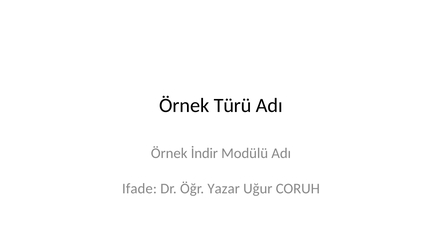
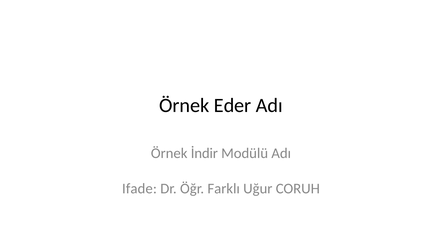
Türü: Türü -> Eder
Yazar: Yazar -> Farklı
